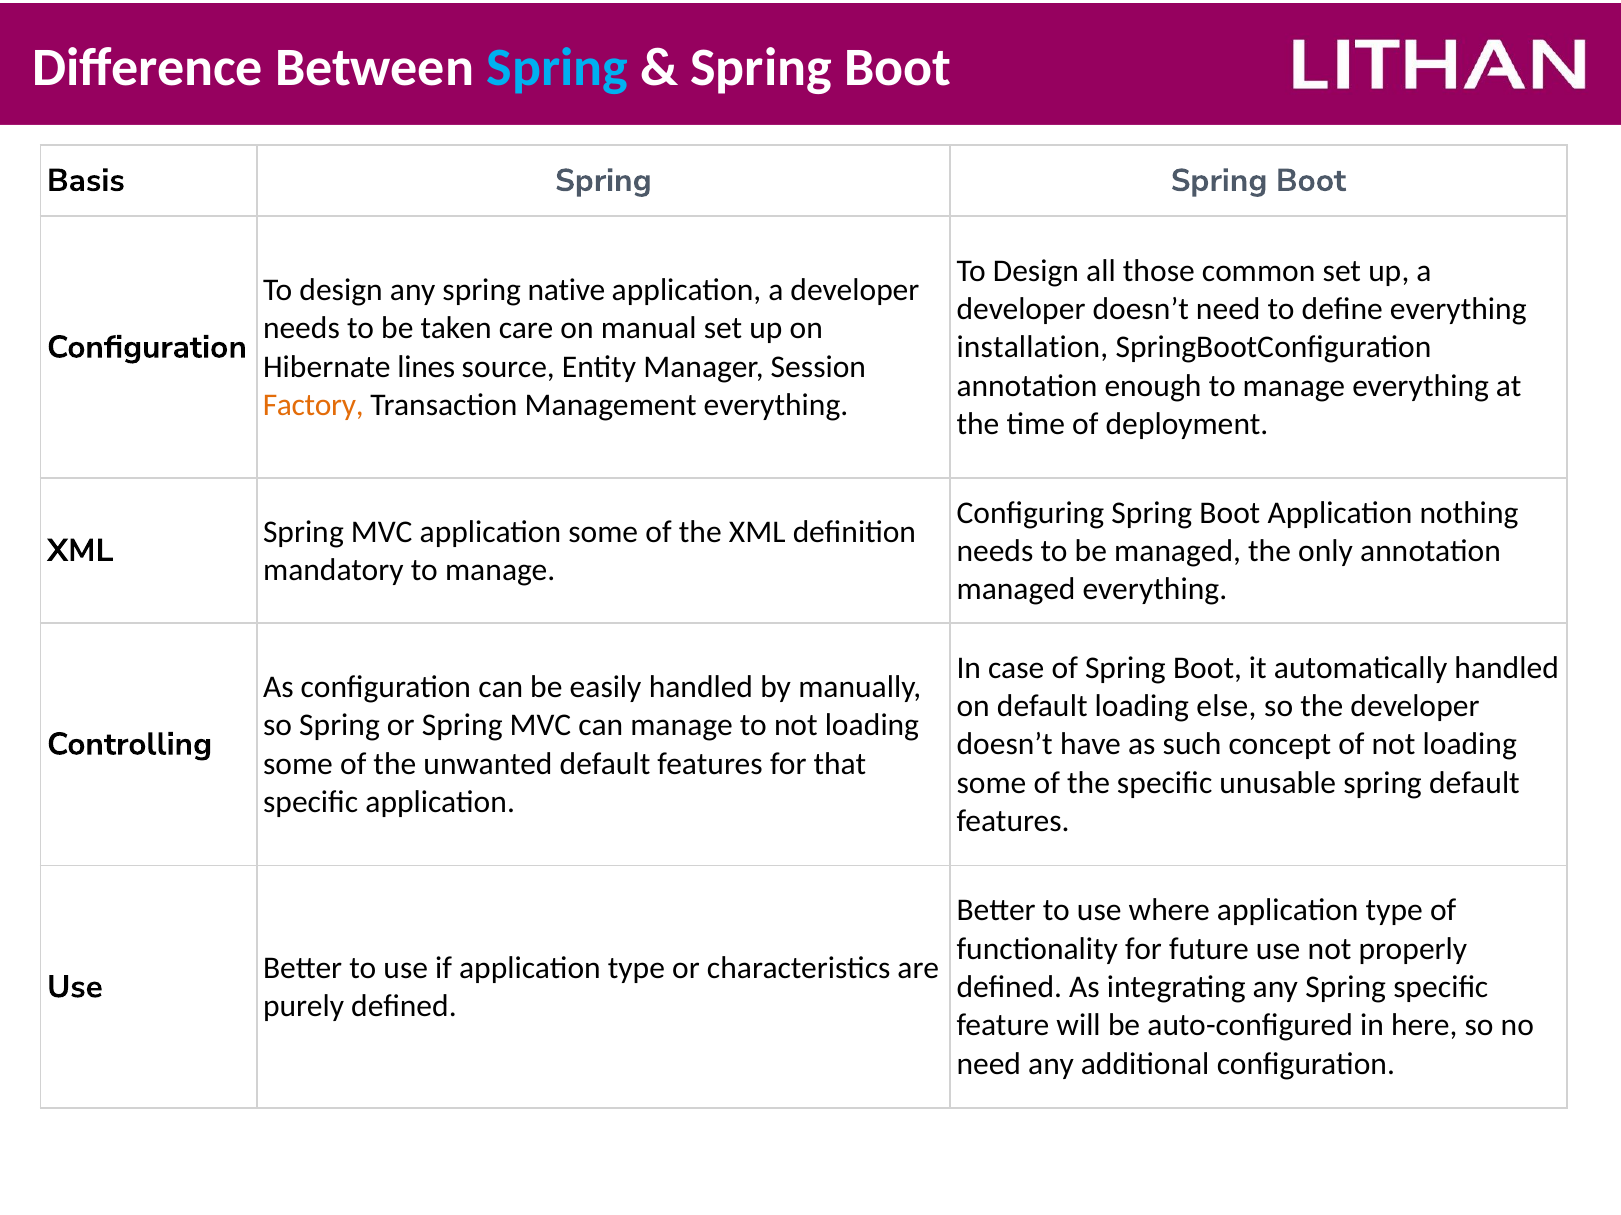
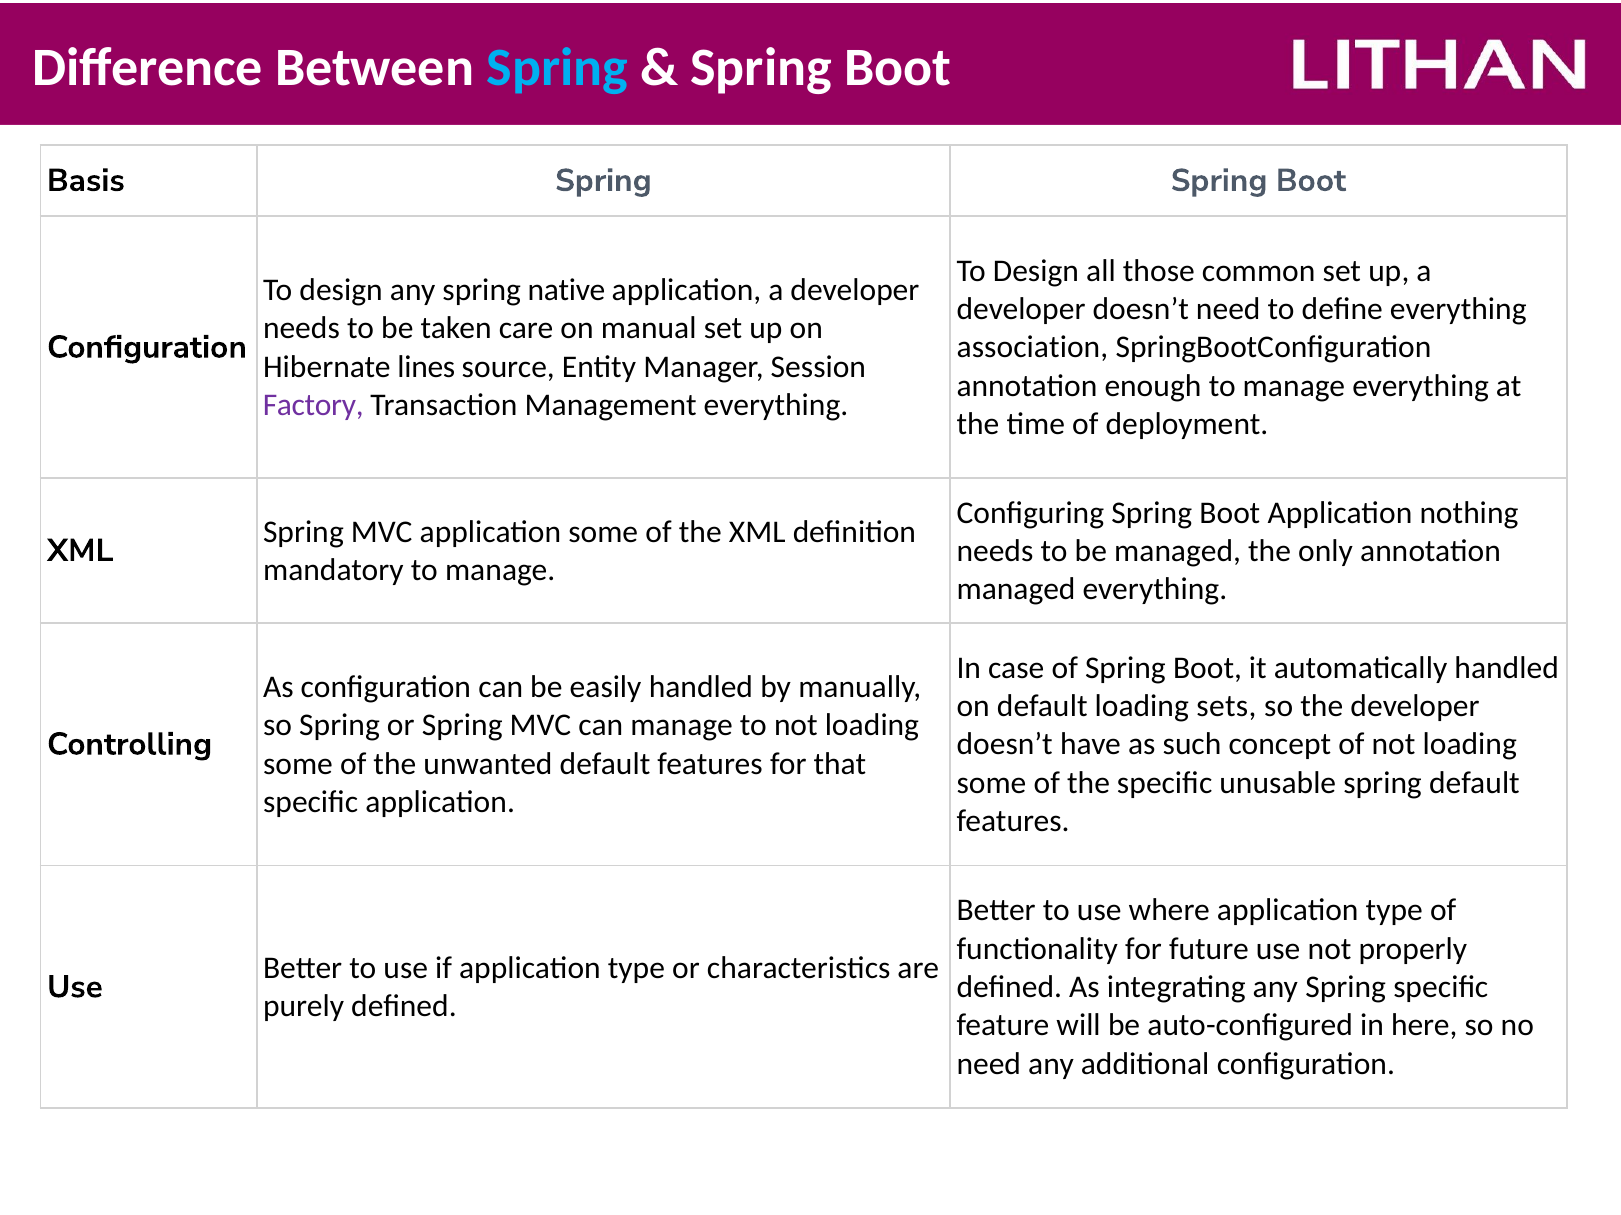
installation: installation -> association
Factory colour: orange -> purple
else: else -> sets
